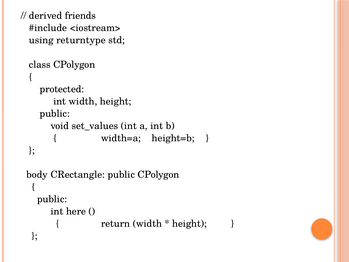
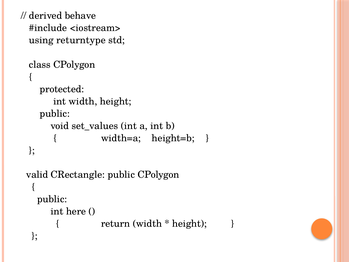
friends: friends -> behave
body: body -> valid
